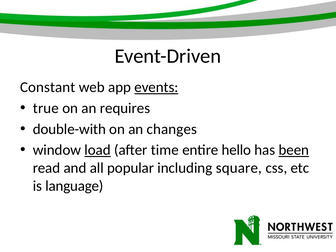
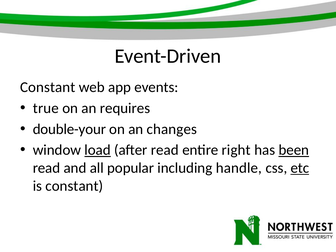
events underline: present -> none
double-with: double-with -> double-your
after time: time -> read
hello: hello -> right
square: square -> handle
etc underline: none -> present
is language: language -> constant
